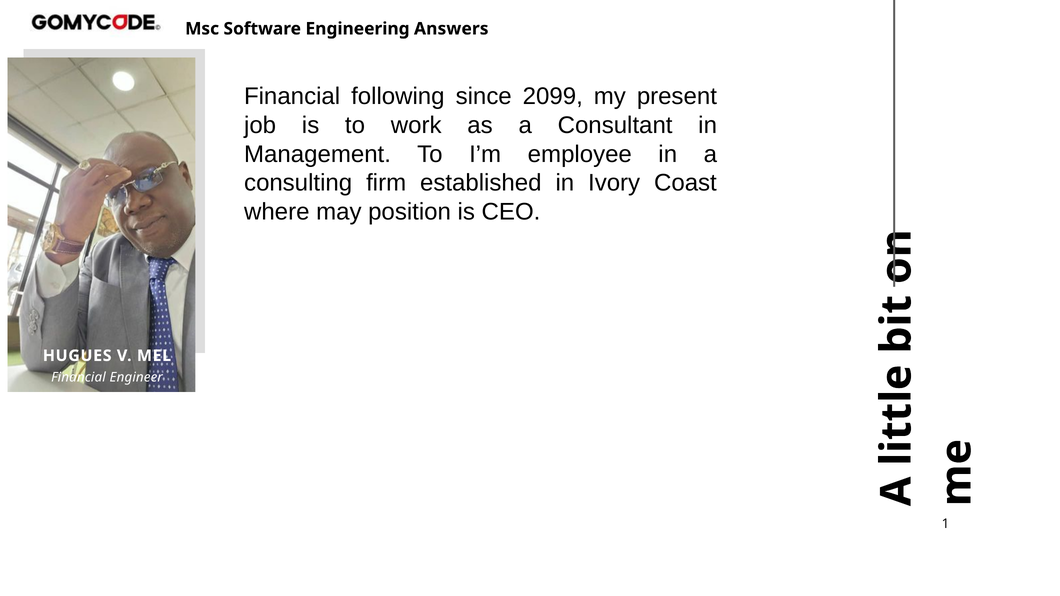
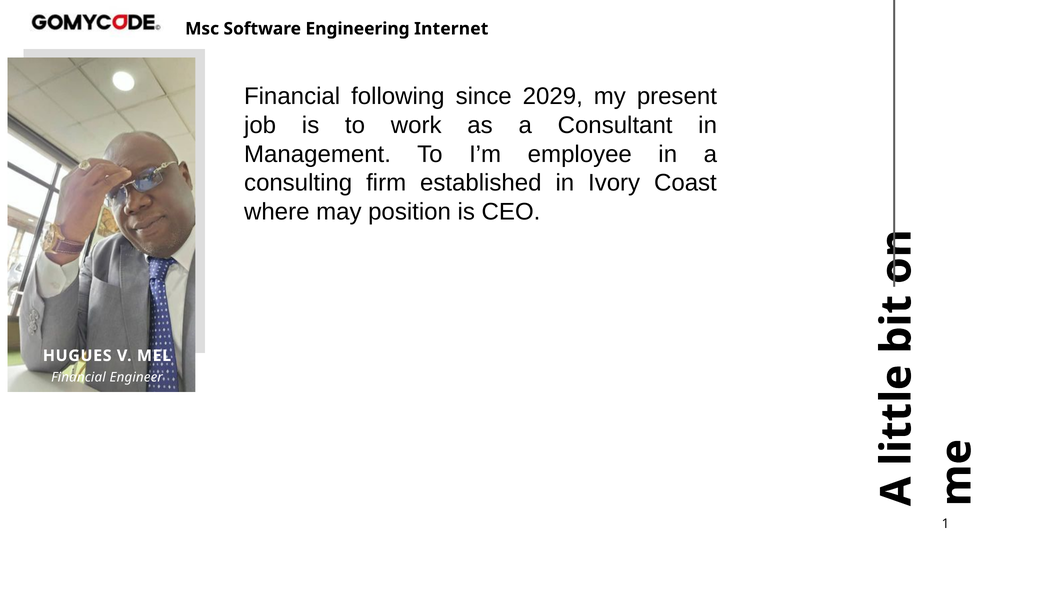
Answers: Answers -> Internet
2099: 2099 -> 2029
